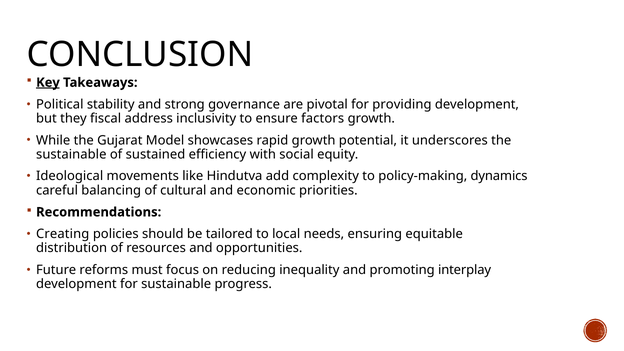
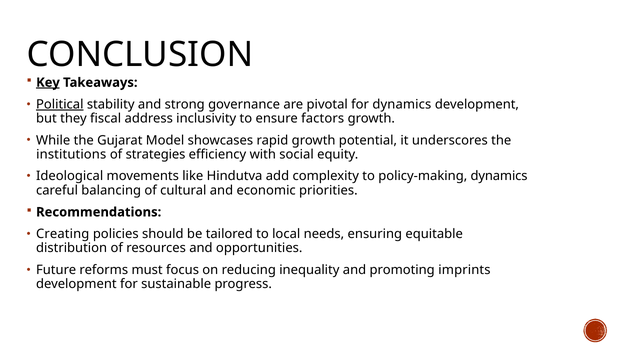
Political underline: none -> present
for providing: providing -> dynamics
sustainable at (71, 154): sustainable -> institutions
sustained: sustained -> strategies
interplay: interplay -> imprints
